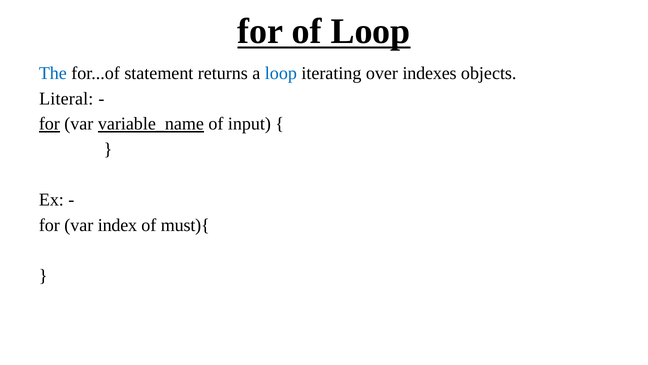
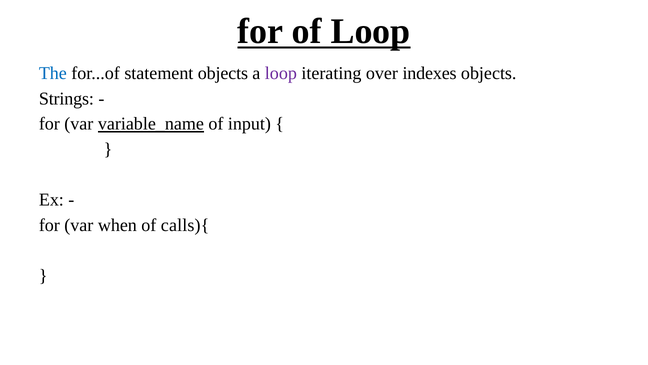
statement returns: returns -> objects
loop at (281, 73) colour: blue -> purple
Literal: Literal -> Strings
for at (49, 124) underline: present -> none
index: index -> when
must){: must){ -> calls){
